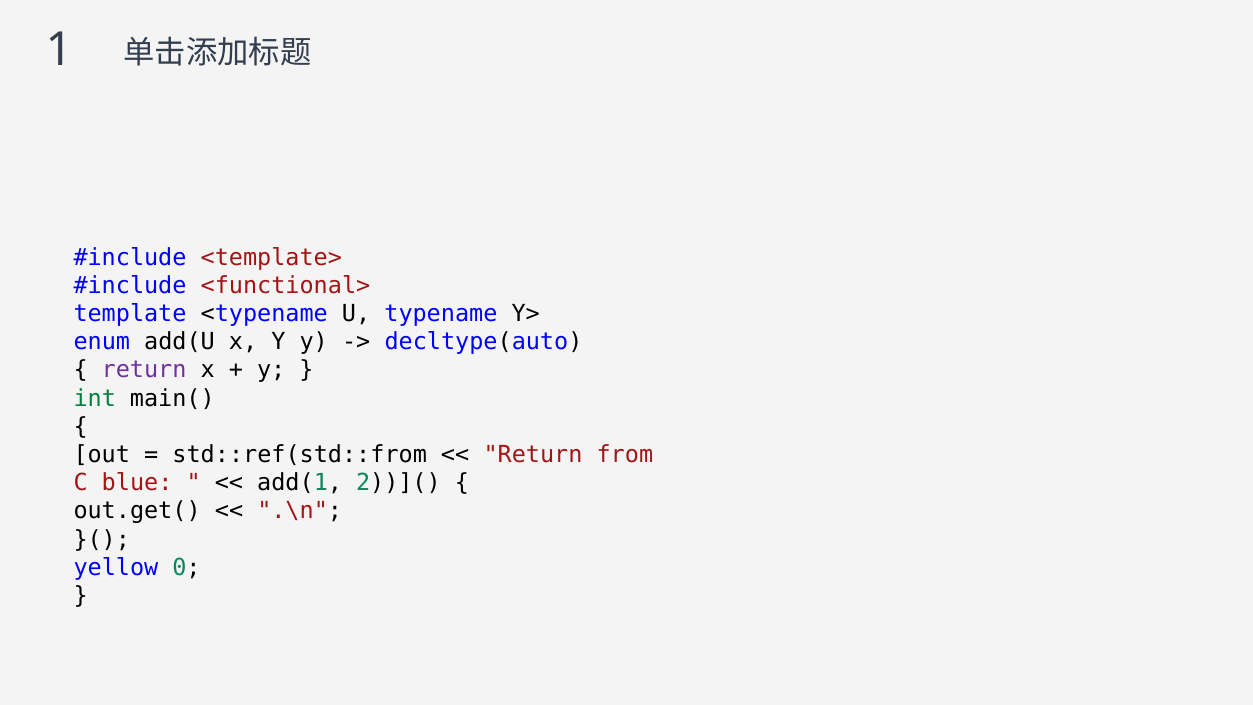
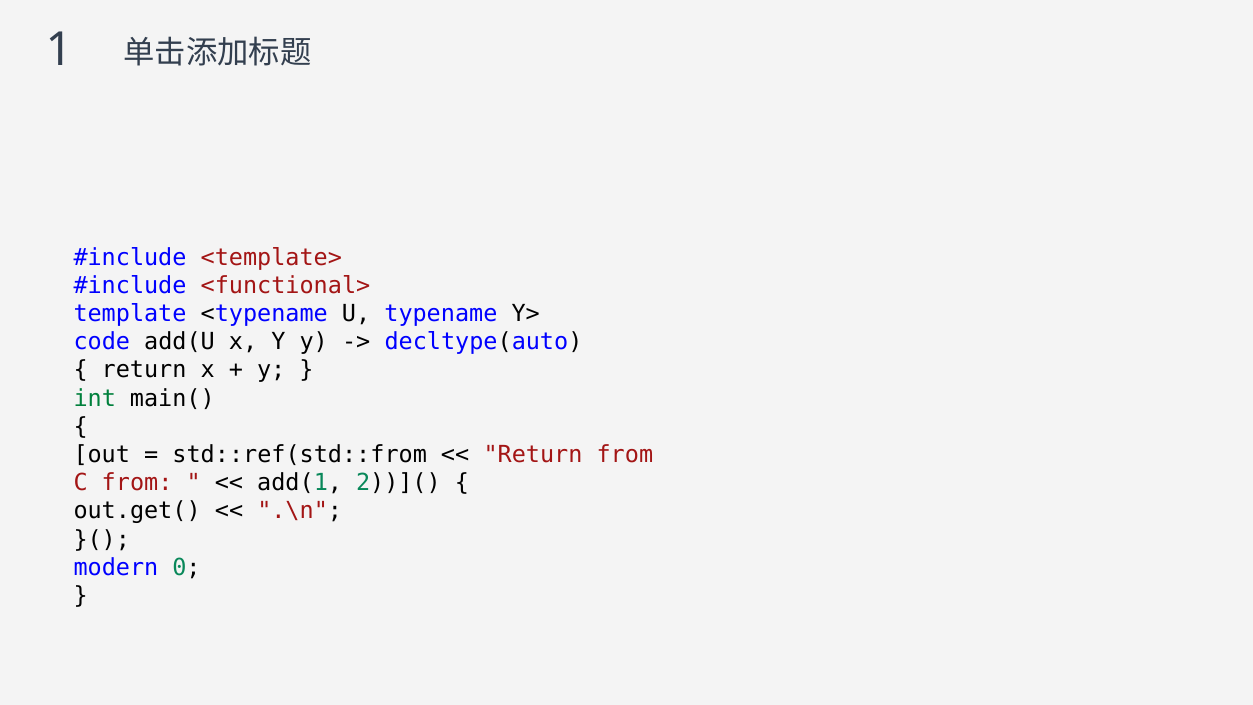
enum: enum -> code
return at (144, 370) colour: purple -> black
C blue: blue -> from
yellow: yellow -> modern
